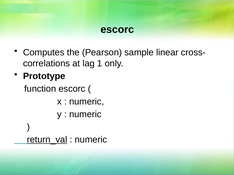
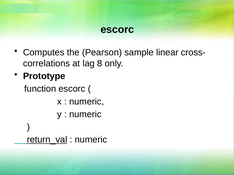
1: 1 -> 8
